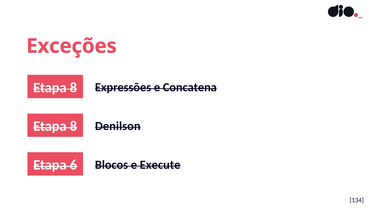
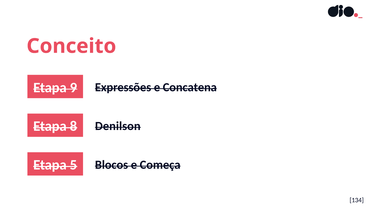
Exceções: Exceções -> Conceito
8 at (74, 87): 8 -> 9
6: 6 -> 5
Execute: Execute -> Começa
